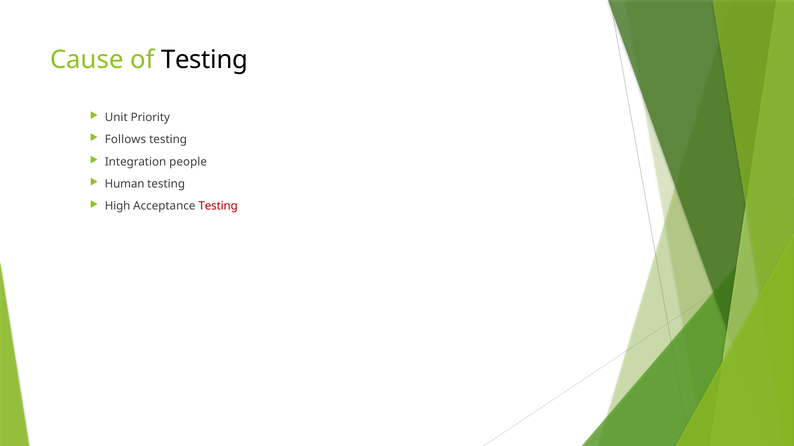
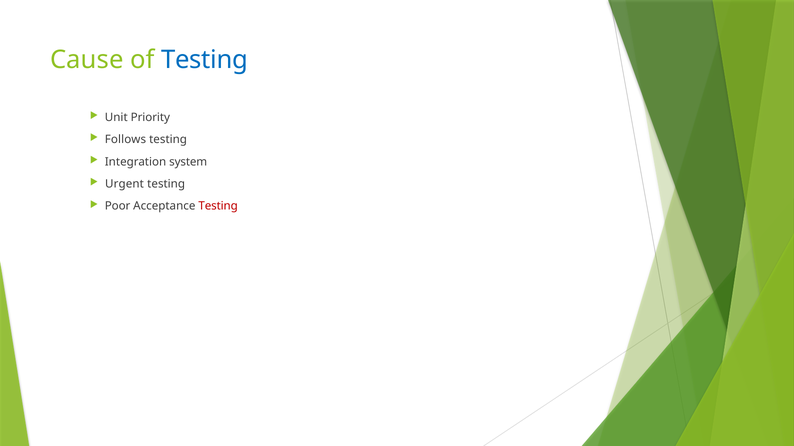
Testing at (205, 60) colour: black -> blue
people: people -> system
Human: Human -> Urgent
High: High -> Poor
